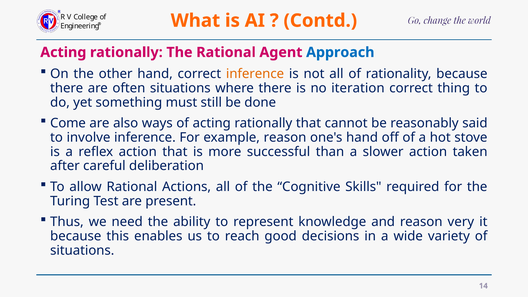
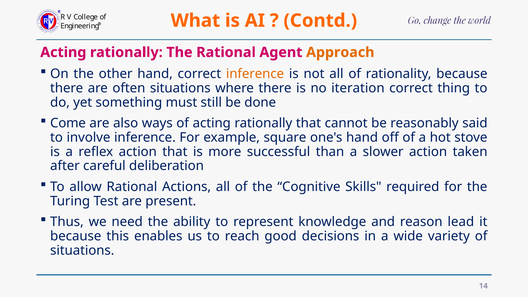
Approach colour: blue -> orange
example reason: reason -> square
very: very -> lead
